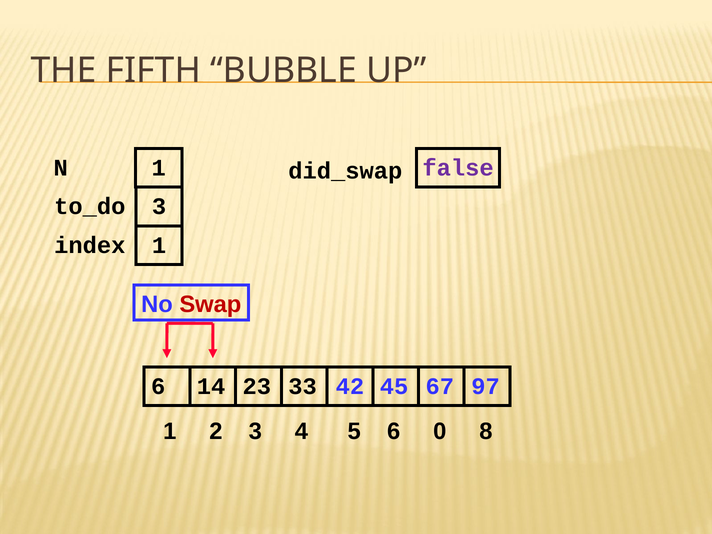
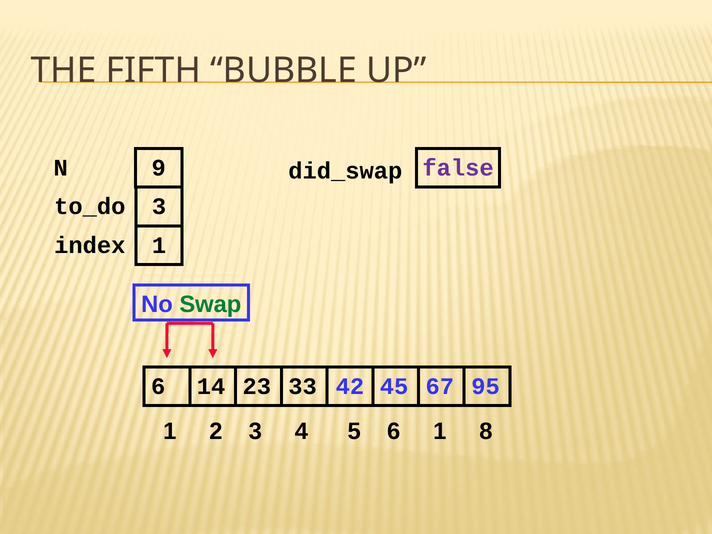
N 1: 1 -> 9
Swap colour: red -> green
97: 97 -> 95
6 0: 0 -> 1
